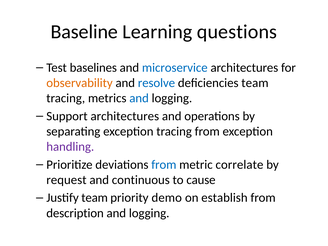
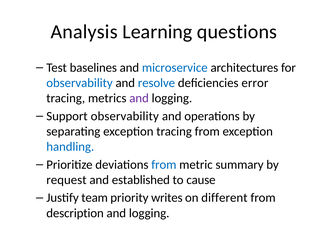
Baseline: Baseline -> Analysis
observability at (79, 83) colour: orange -> blue
deficiencies team: team -> error
and at (139, 98) colour: blue -> purple
Support architectures: architectures -> observability
handling colour: purple -> blue
correlate: correlate -> summary
continuous: continuous -> established
demo: demo -> writes
establish: establish -> different
